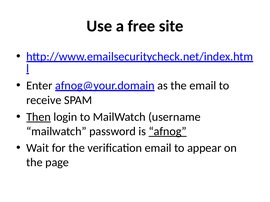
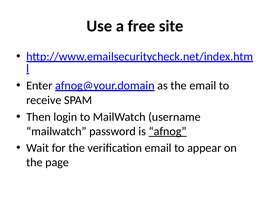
Then underline: present -> none
